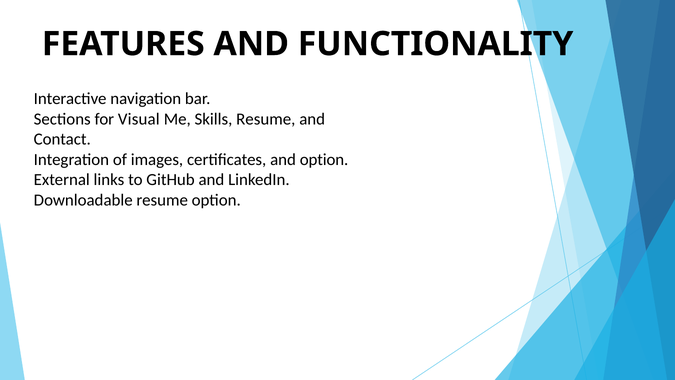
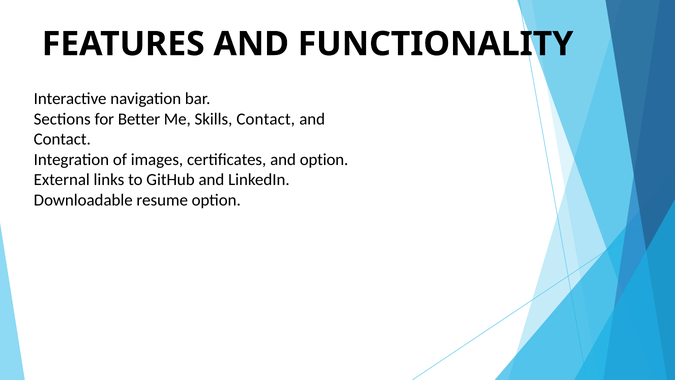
Visual: Visual -> Better
Skills Resume: Resume -> Contact
